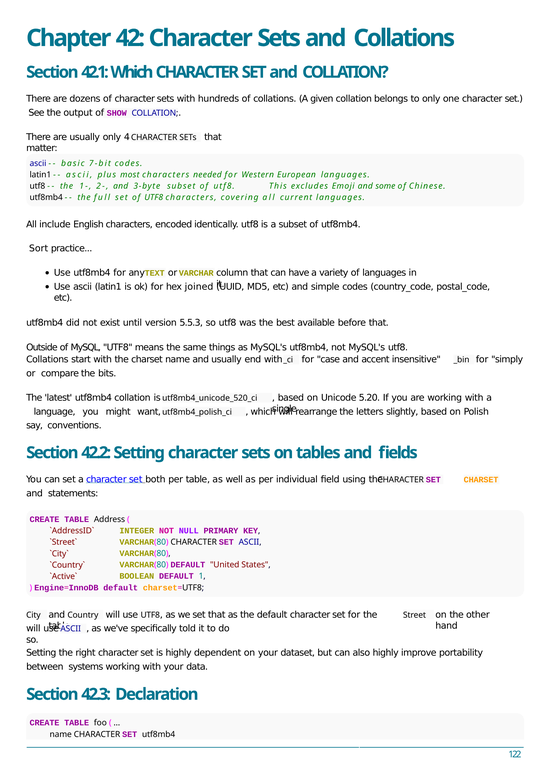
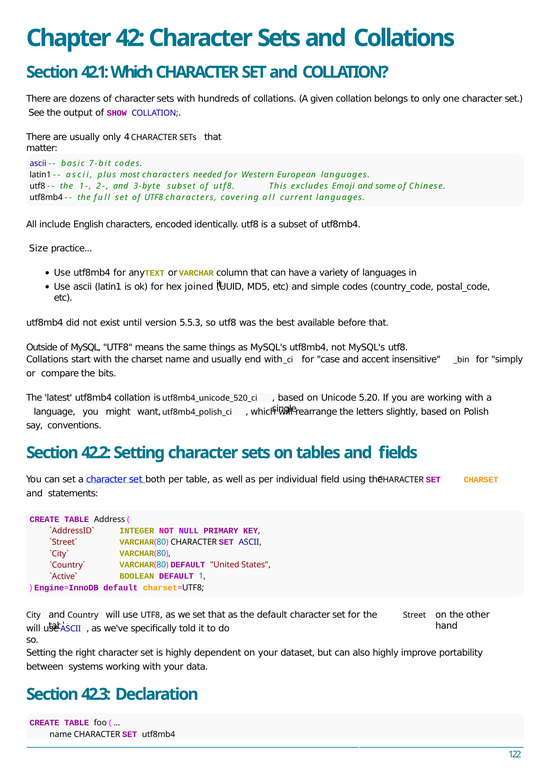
Sort: Sort -> Size
